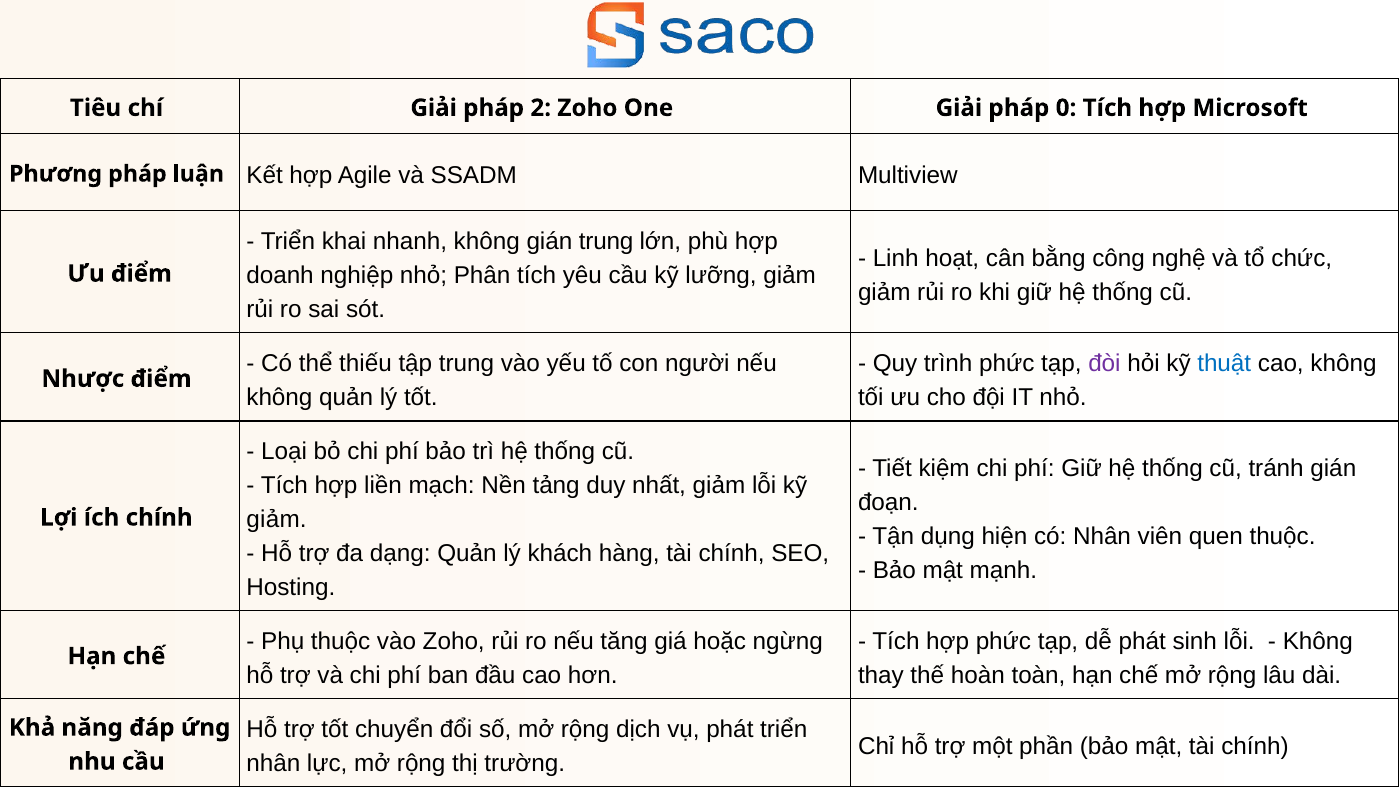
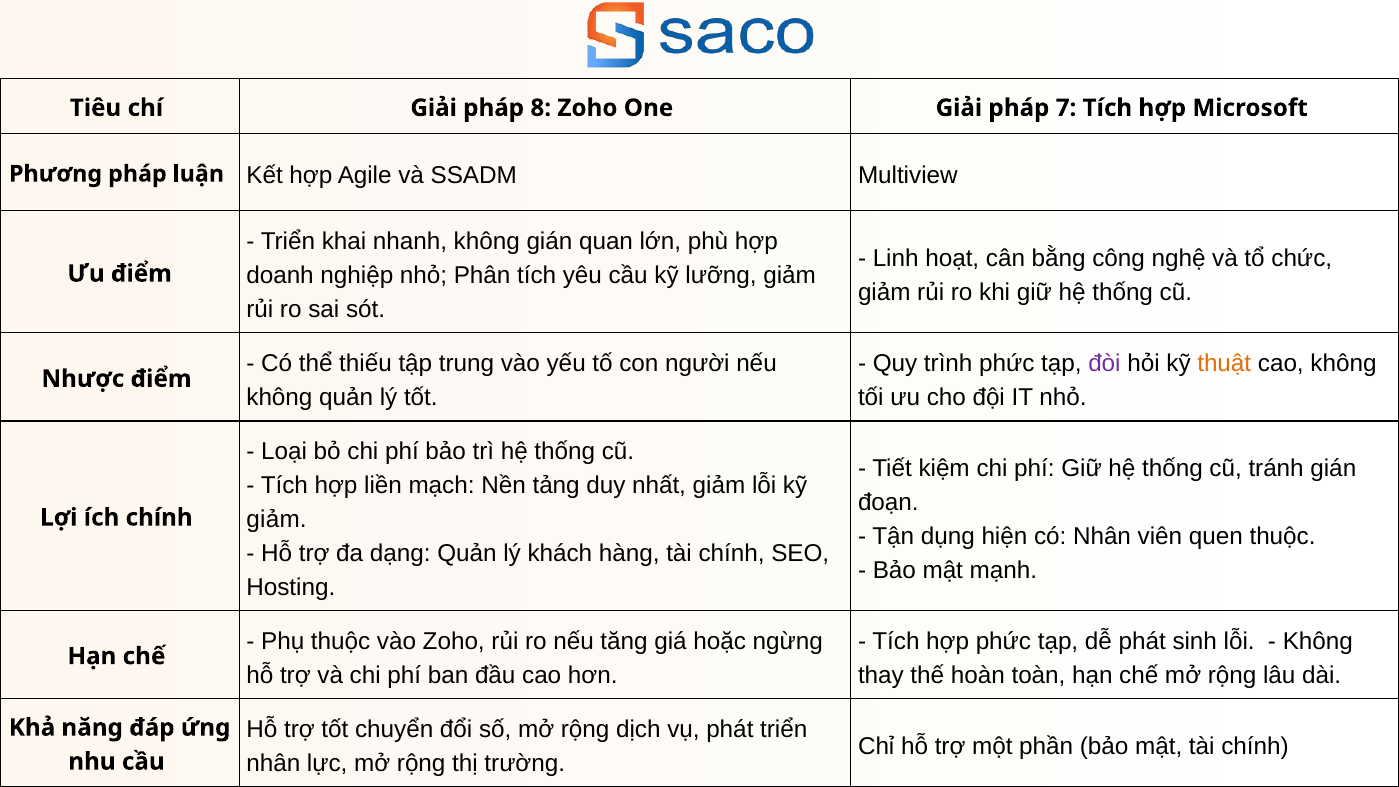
2: 2 -> 8
0: 0 -> 7
gián trung: trung -> quan
thuật colour: blue -> orange
